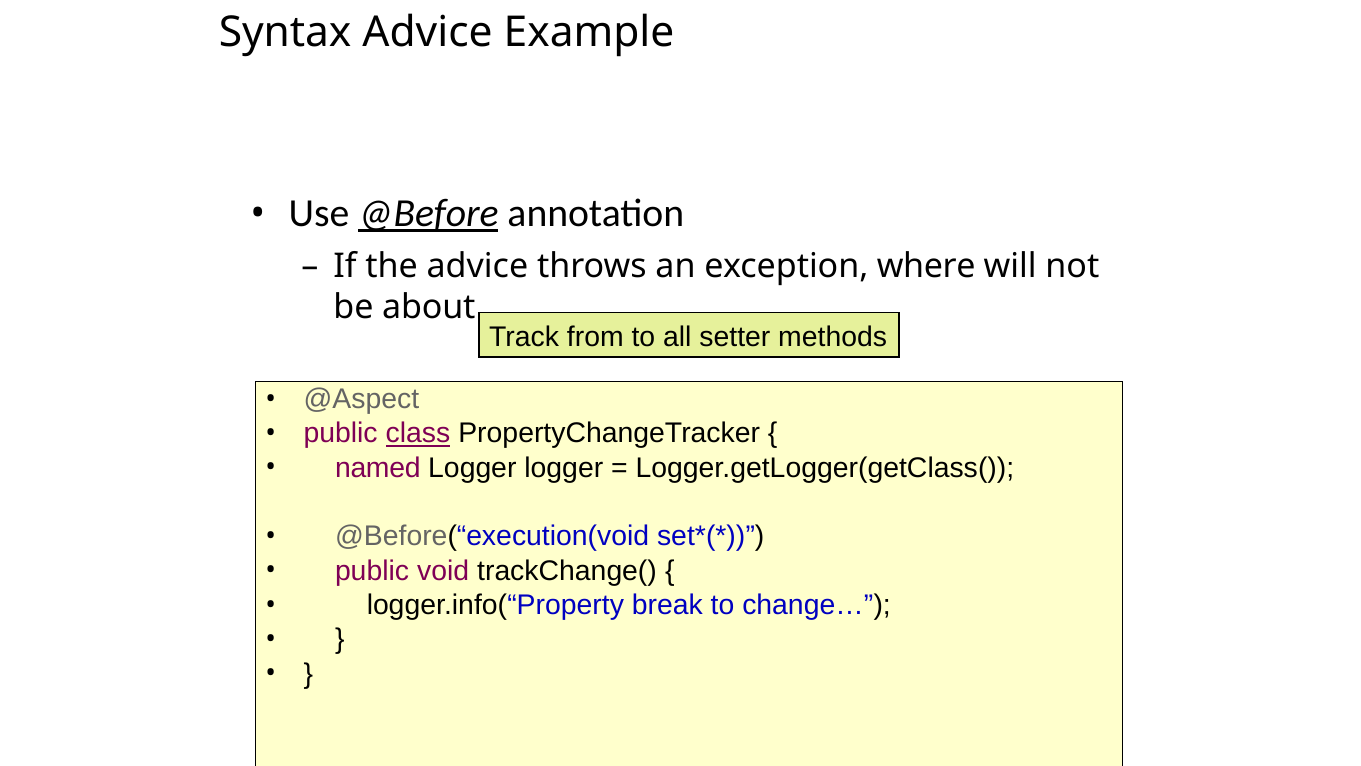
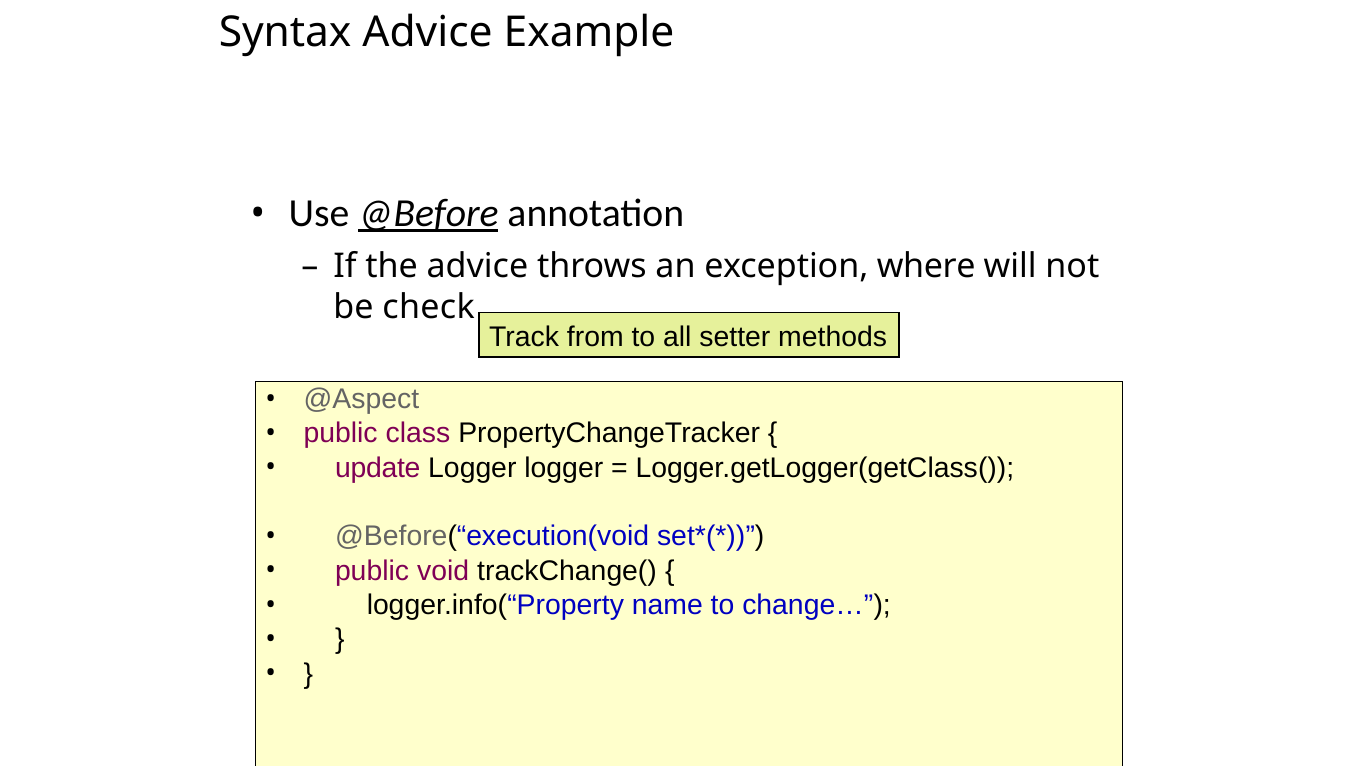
about: about -> check
class underline: present -> none
named: named -> update
break: break -> name
